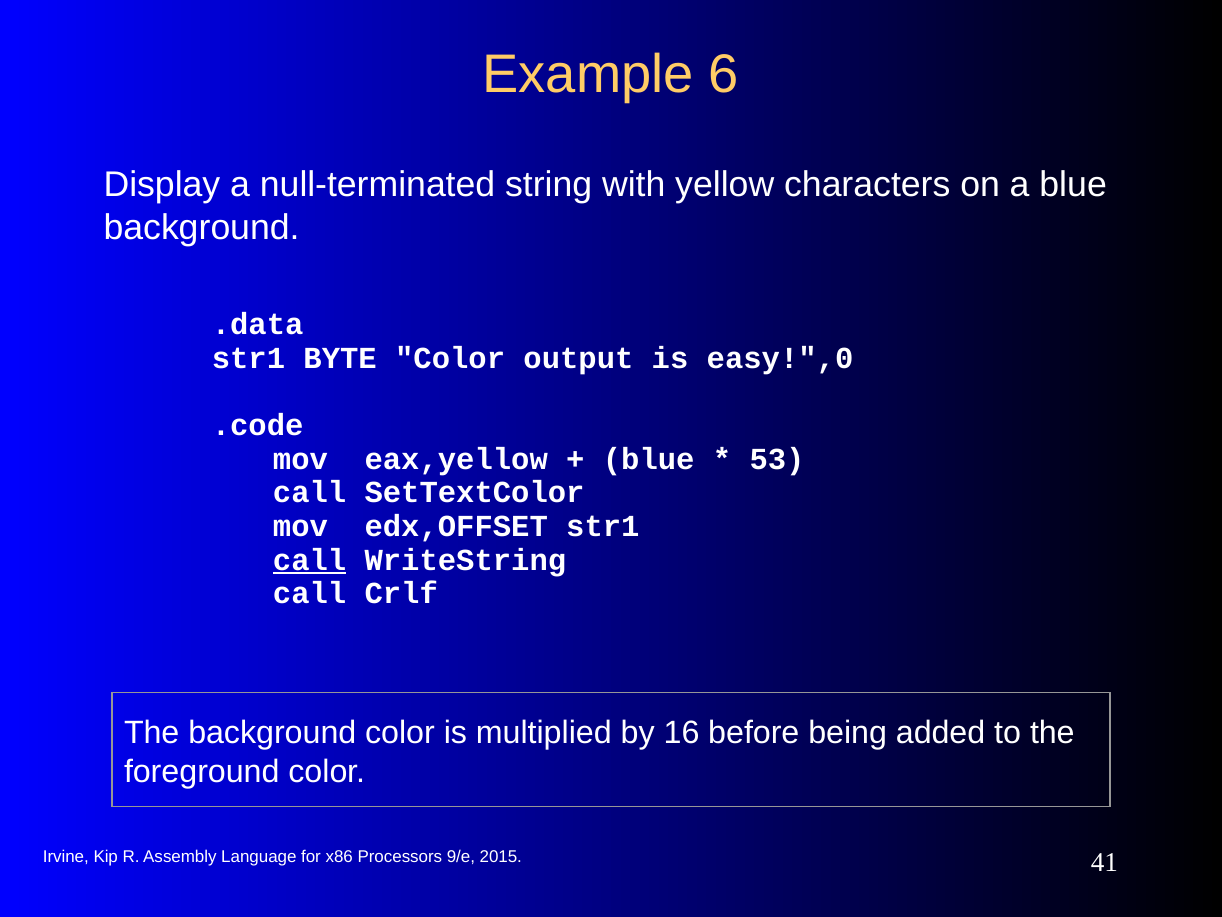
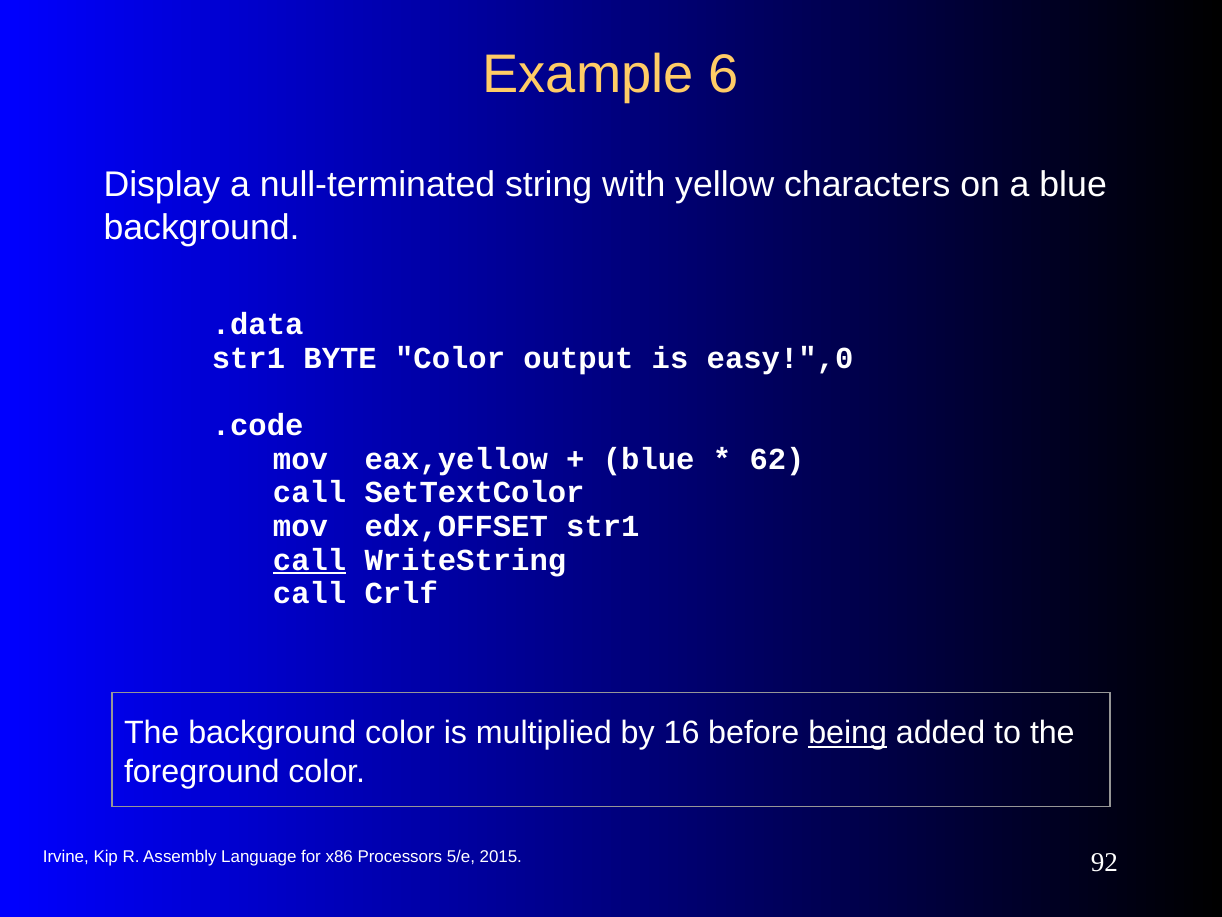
53: 53 -> 62
being underline: none -> present
9/e: 9/e -> 5/e
41: 41 -> 92
